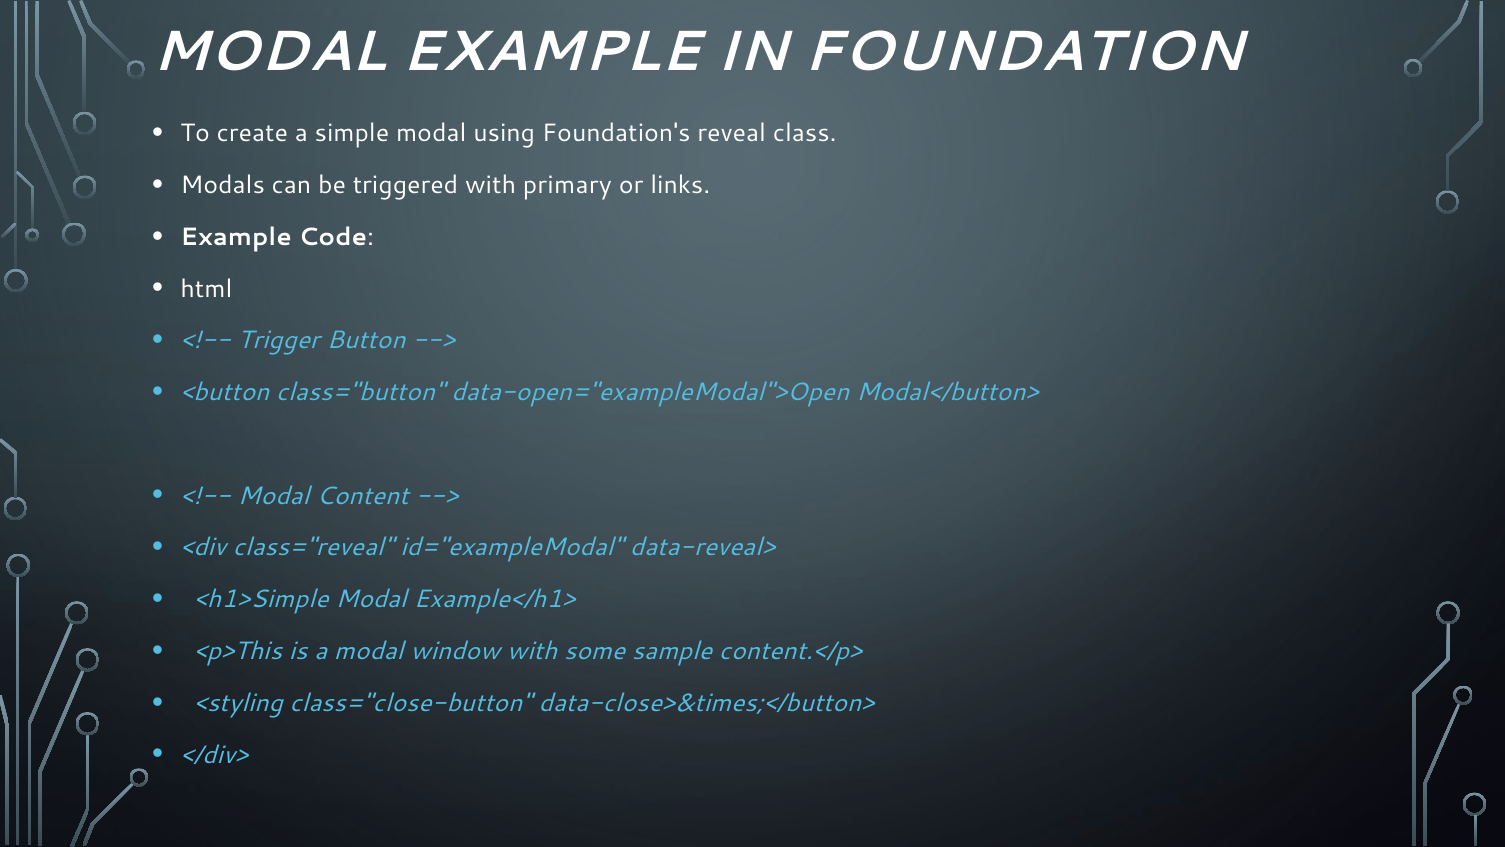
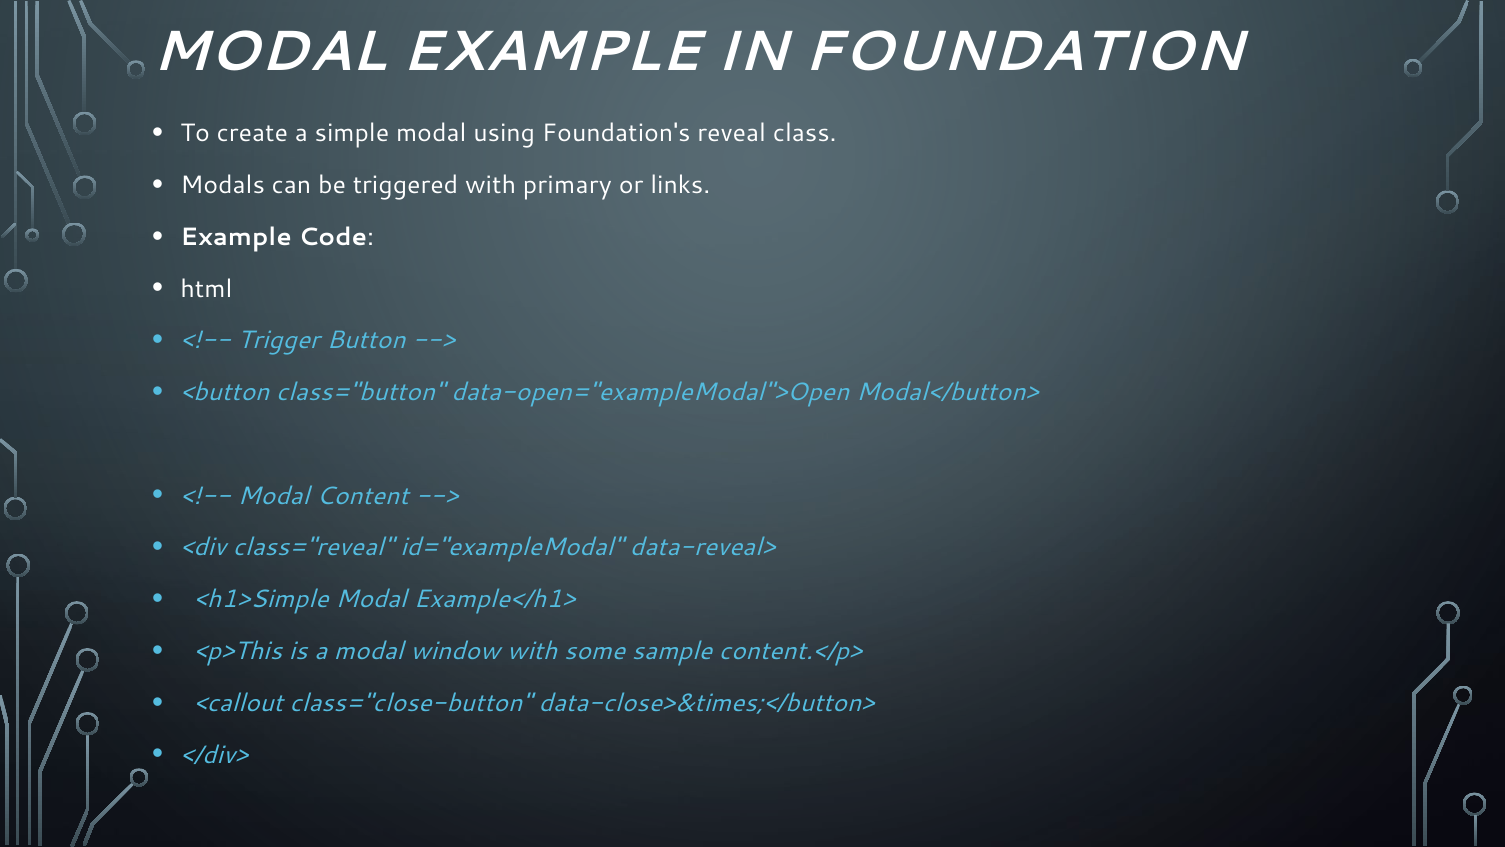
<styling: <styling -> <callout
